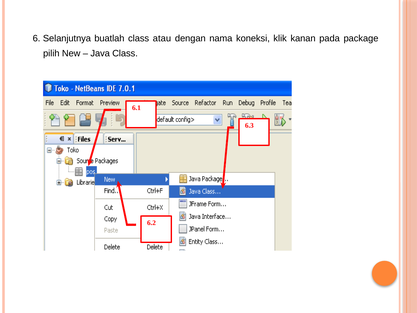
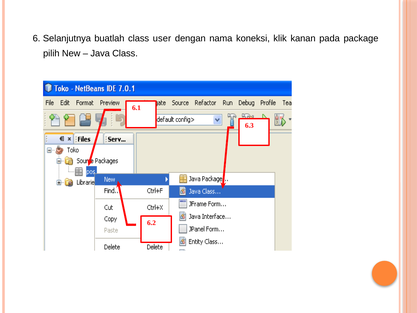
atau: atau -> user
